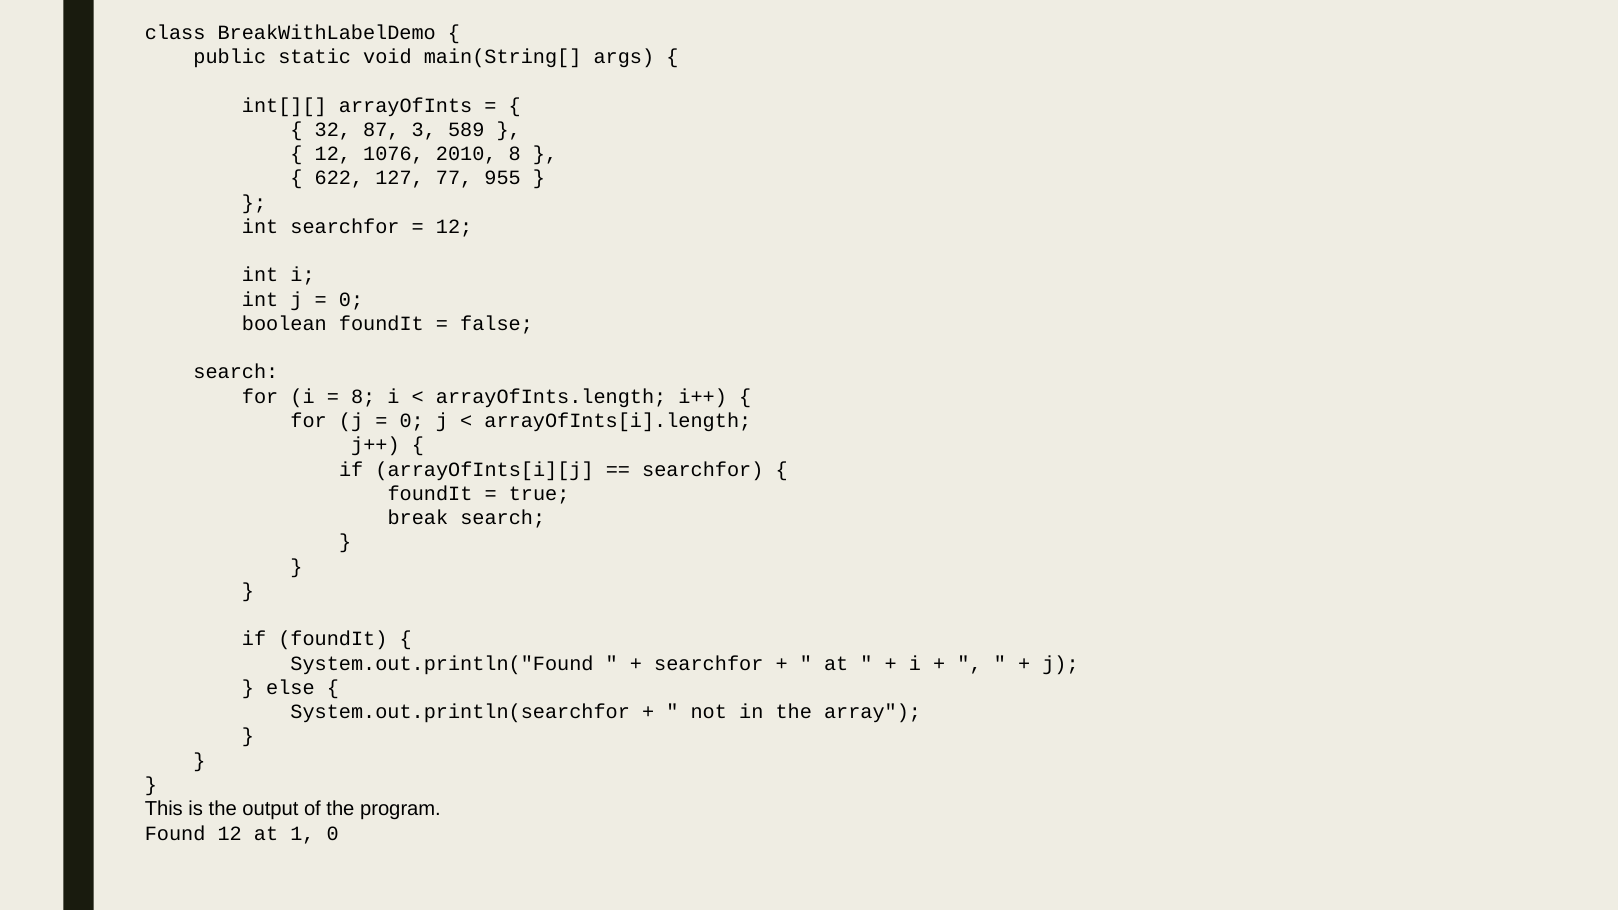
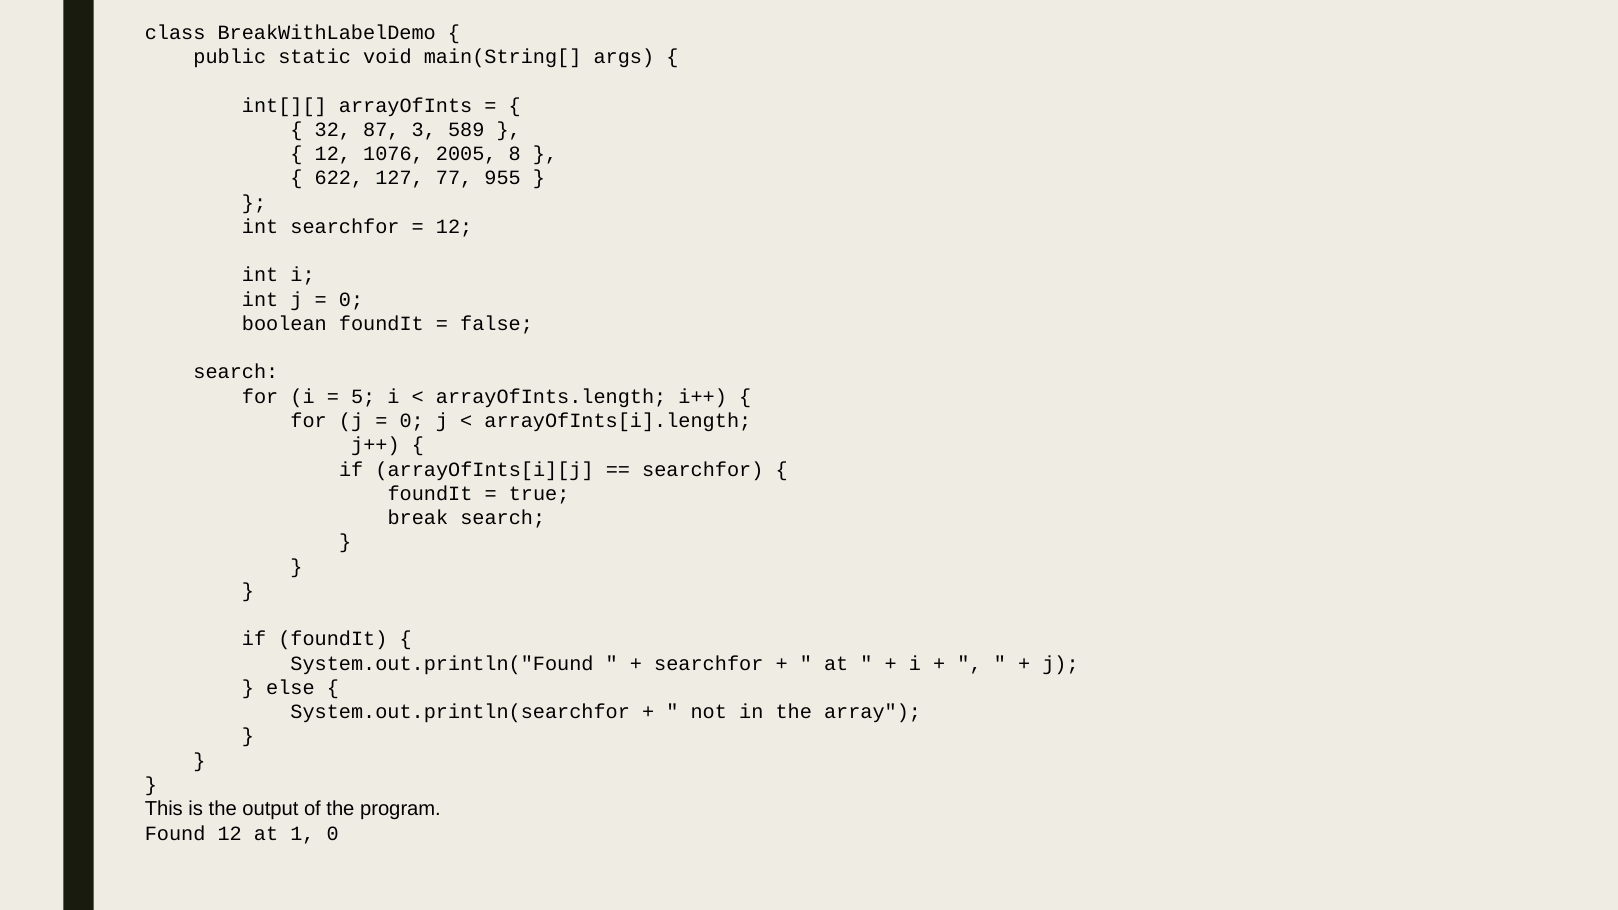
2010: 2010 -> 2005
8 at (363, 397): 8 -> 5
